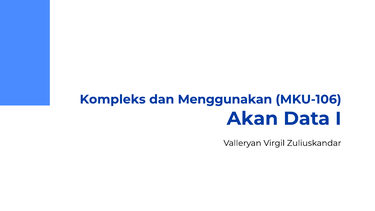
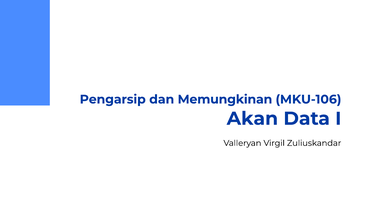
Kompleks: Kompleks -> Pengarsip
Menggunakan: Menggunakan -> Memungkinan
